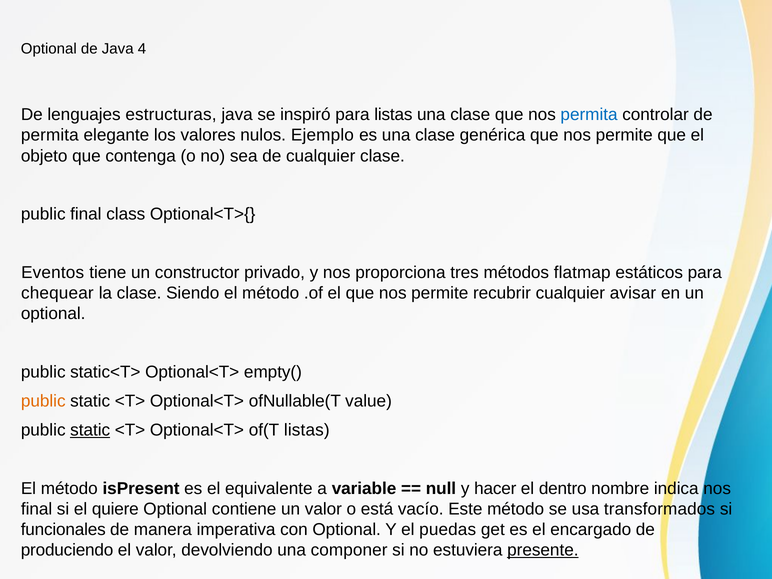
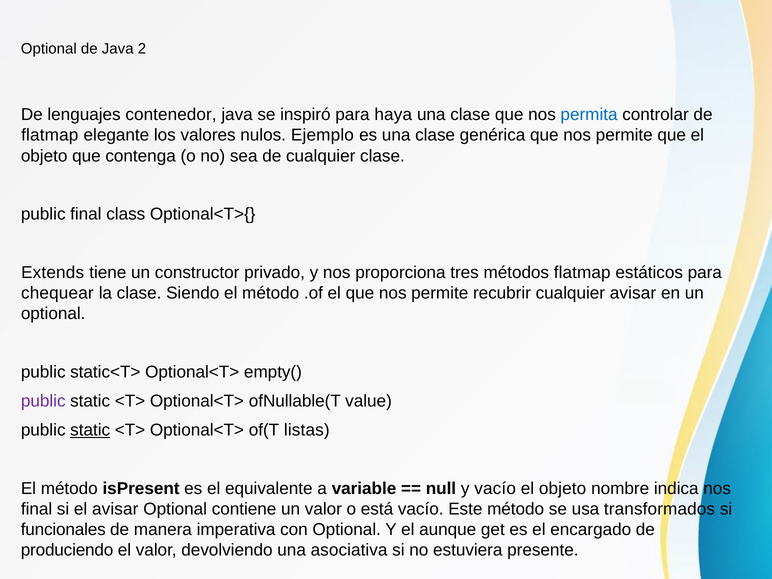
4: 4 -> 2
estructuras: estructuras -> contenedor
para listas: listas -> haya
permita at (50, 135): permita -> flatmap
Eventos: Eventos -> Extends
public at (43, 401) colour: orange -> purple
y hacer: hacer -> vacío
dentro at (563, 488): dentro -> objeto
el quiere: quiere -> avisar
puedas: puedas -> aunque
componer: componer -> asociativa
presente underline: present -> none
